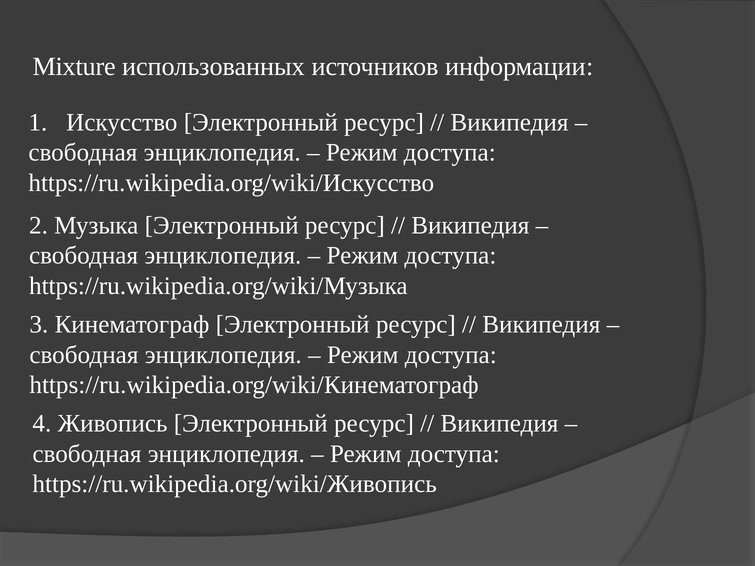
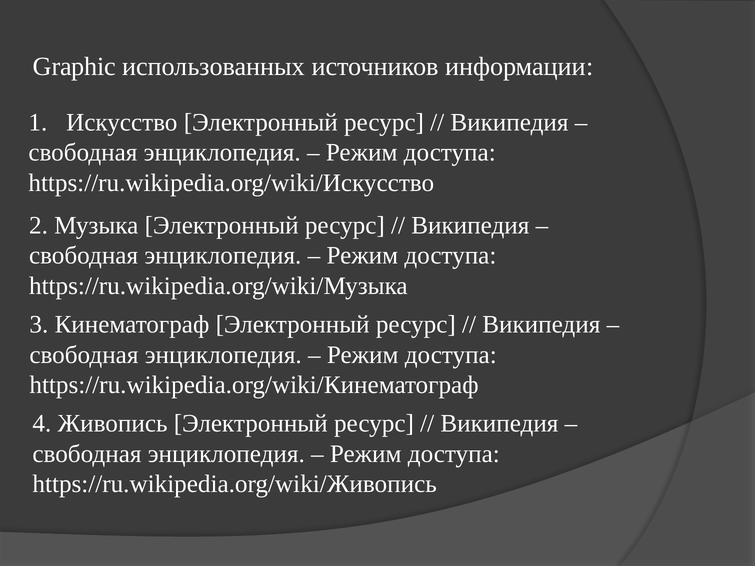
Mixture: Mixture -> Graphic
